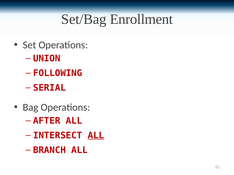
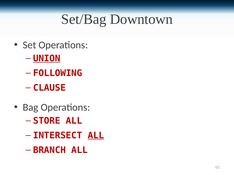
Enrollment: Enrollment -> Downtown
UNION underline: none -> present
SERIAL: SERIAL -> CLAUSE
AFTER: AFTER -> STORE
